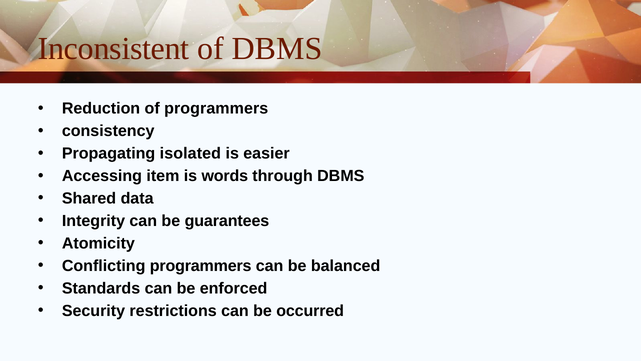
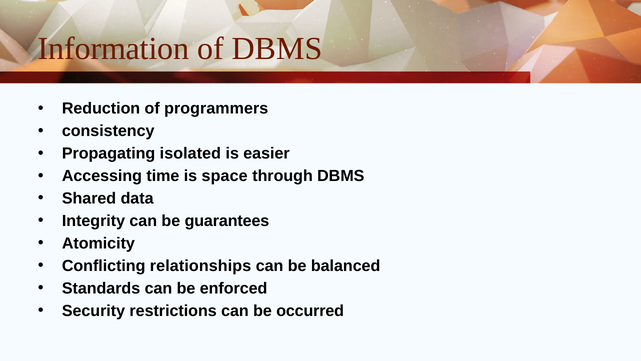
Inconsistent: Inconsistent -> Information
item: item -> time
words: words -> space
Conflicting programmers: programmers -> relationships
